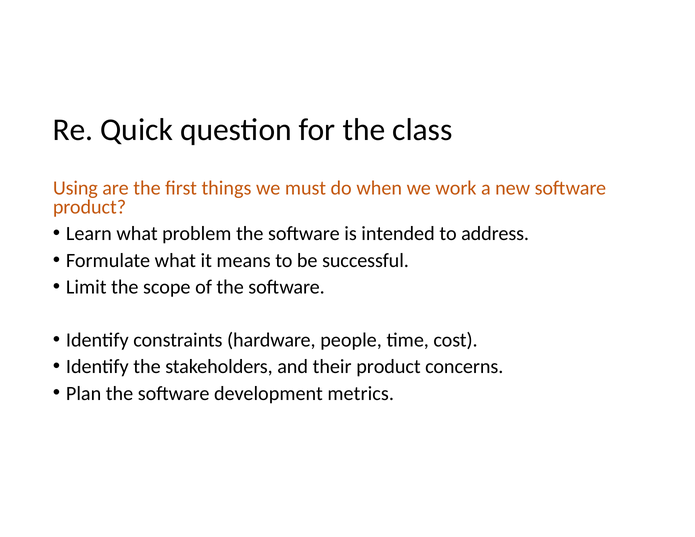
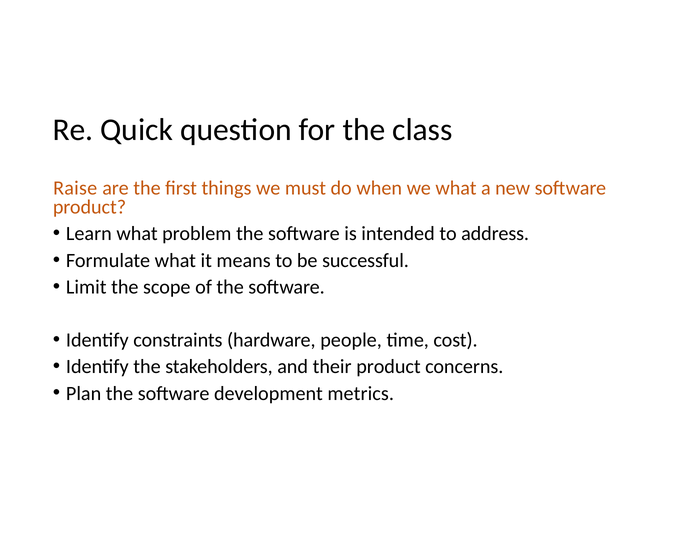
Using: Using -> Raise
we work: work -> what
